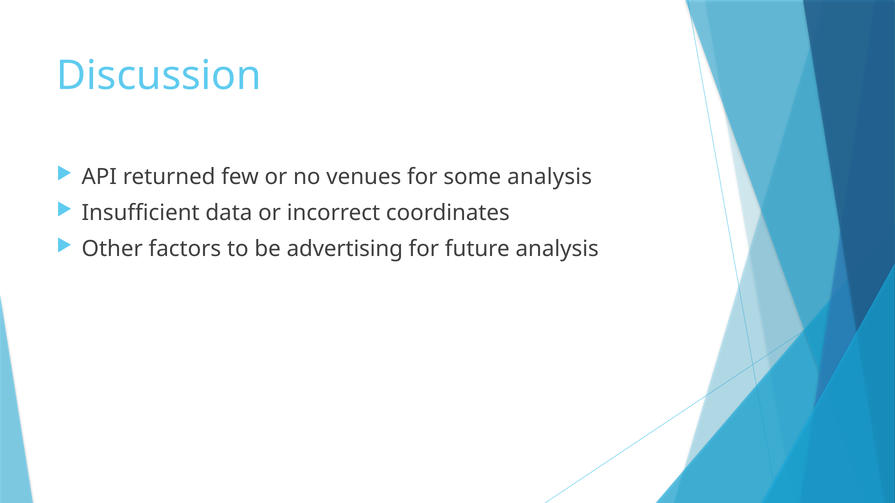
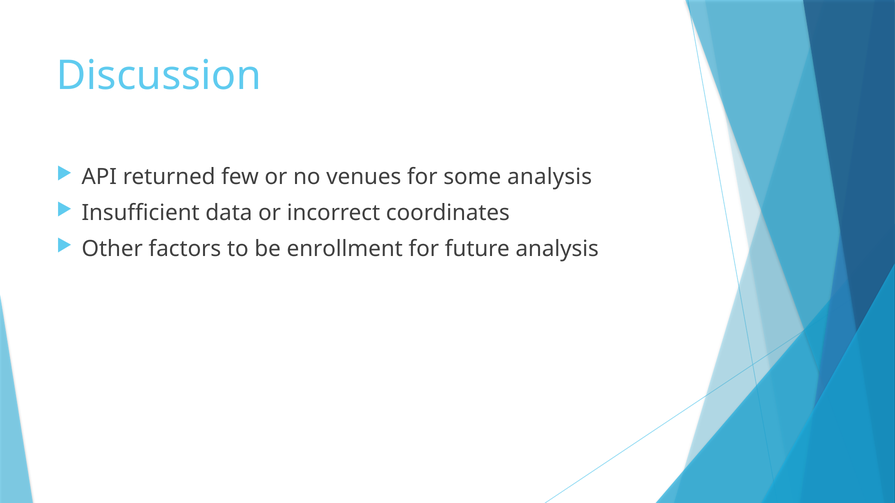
advertising: advertising -> enrollment
